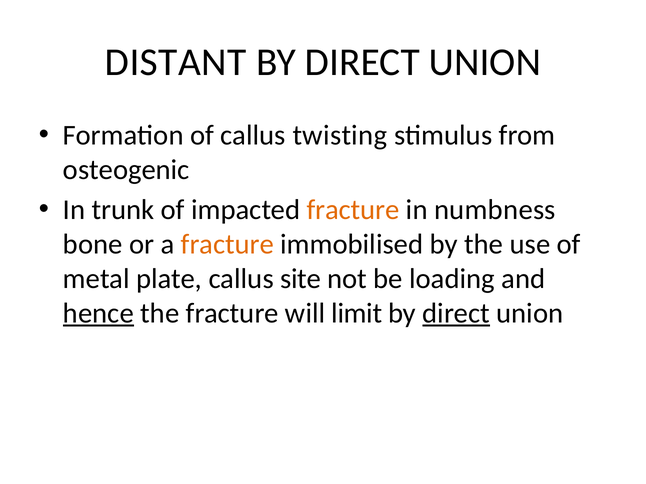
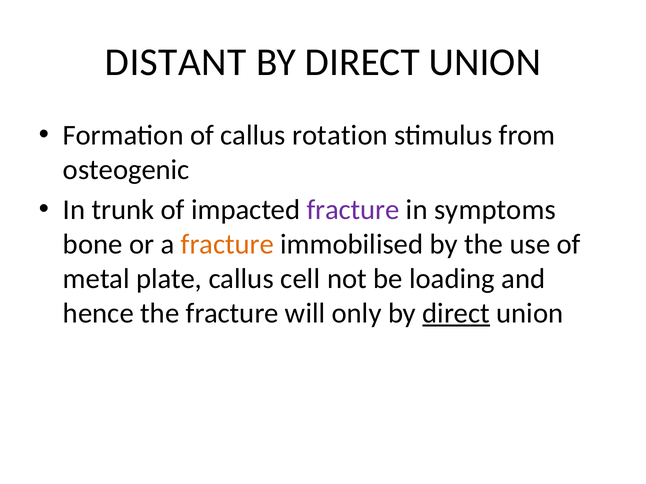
twisting: twisting -> rotation
fracture at (353, 210) colour: orange -> purple
numbness: numbness -> symptoms
site: site -> cell
hence underline: present -> none
limit: limit -> only
